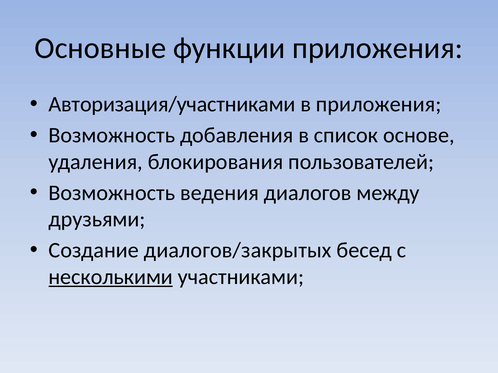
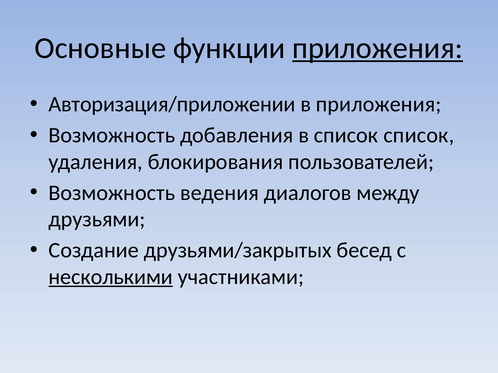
приложения at (378, 48) underline: none -> present
Авторизация/участниками: Авторизация/участниками -> Авторизация/приложении
список основе: основе -> список
диалогов/закрытых: диалогов/закрытых -> друзьями/закрытых
